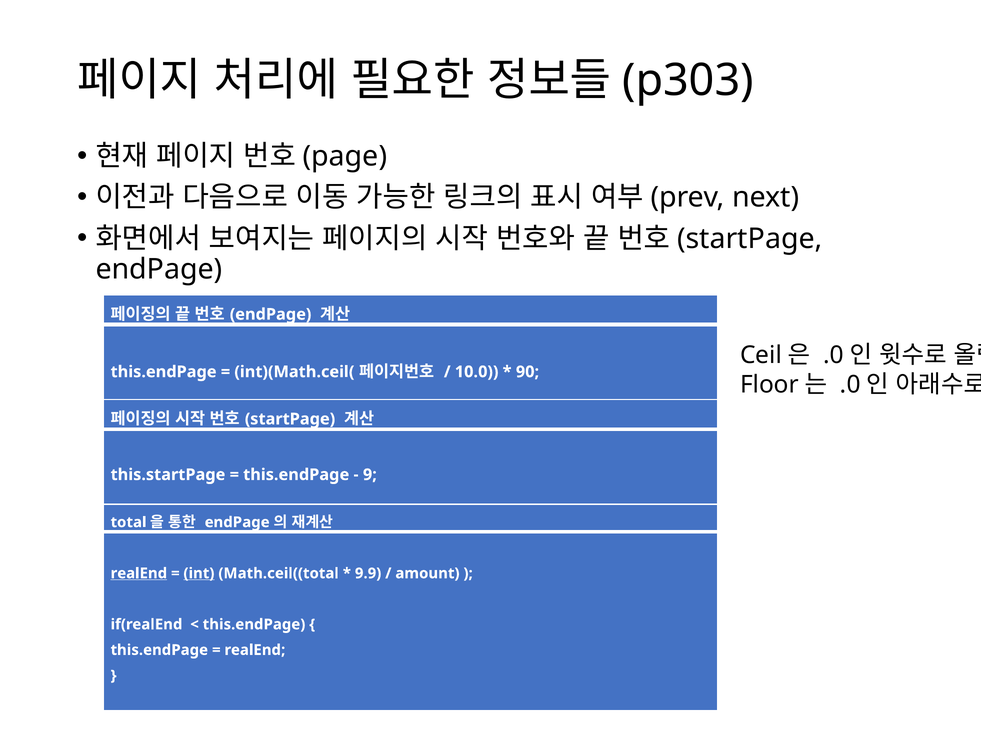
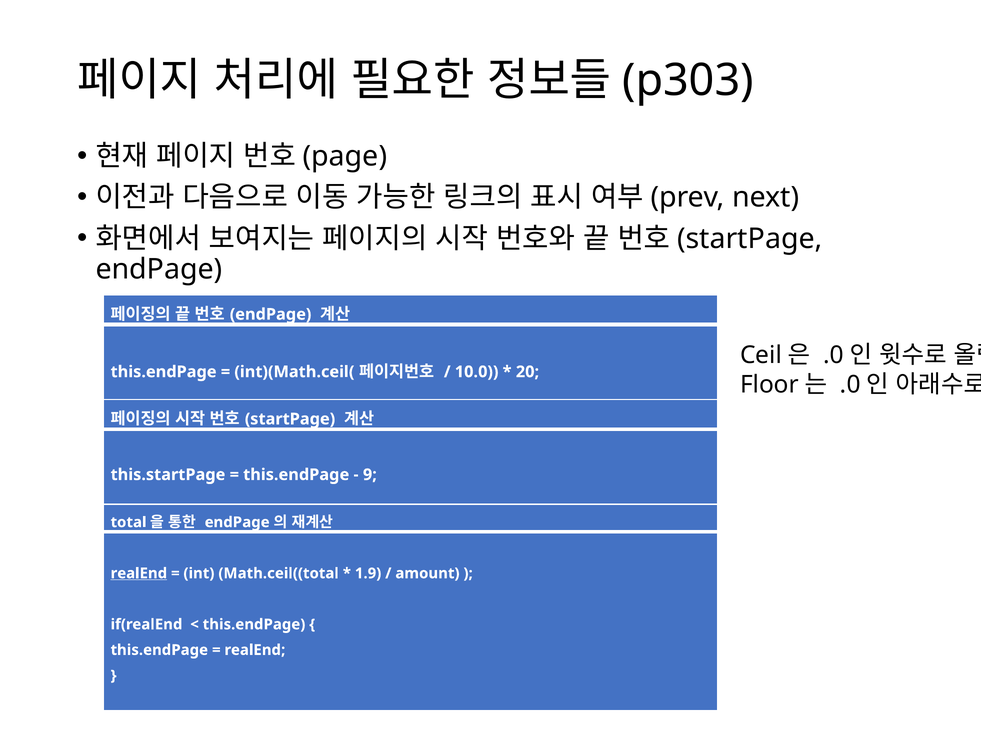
90: 90 -> 20
int underline: present -> none
9.9: 9.9 -> 1.9
